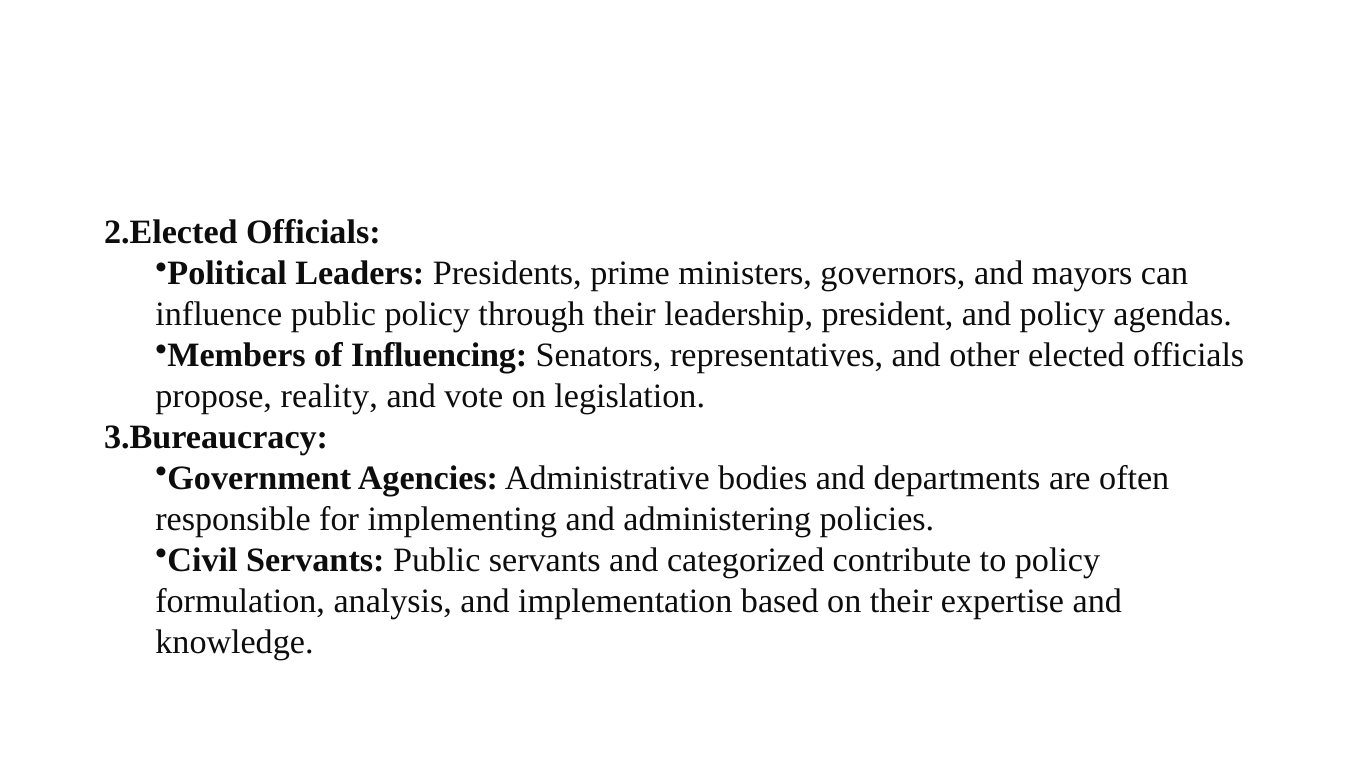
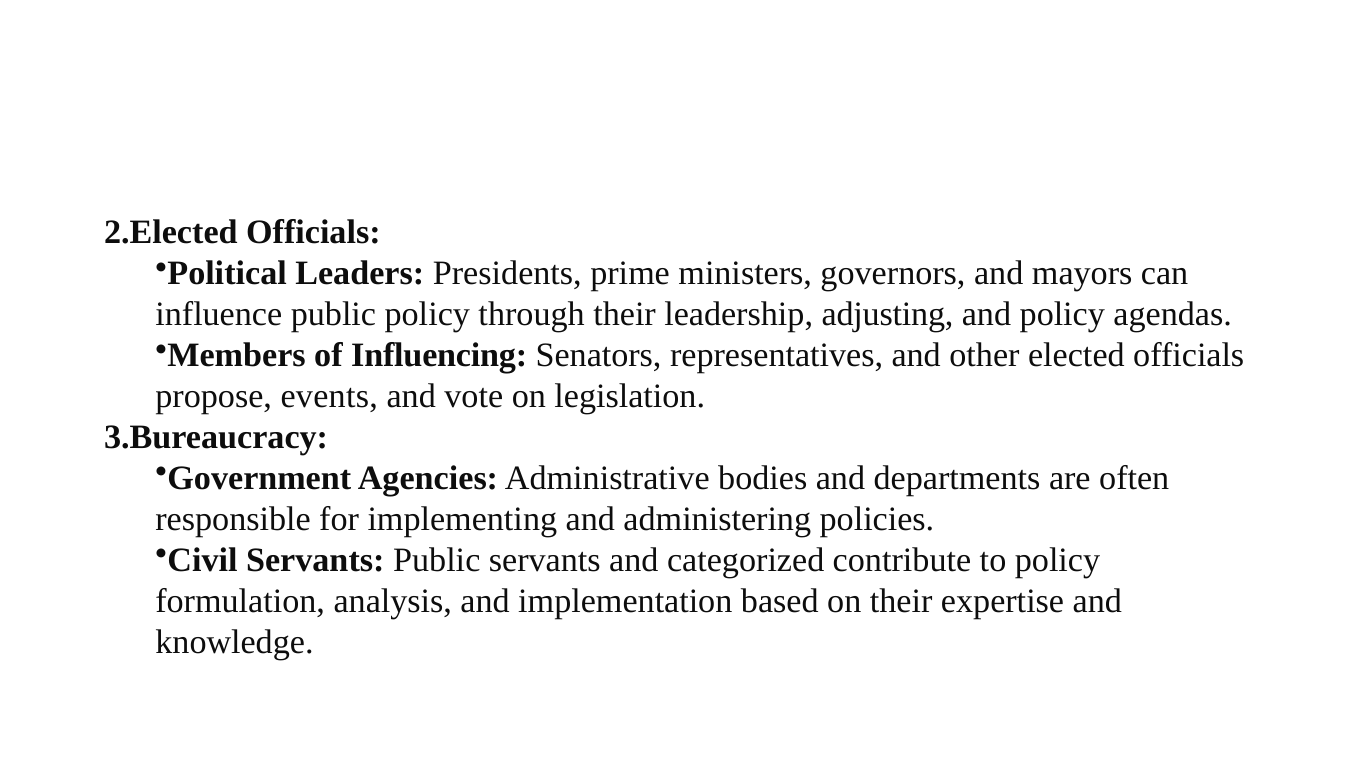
president: president -> adjusting
reality: reality -> events
